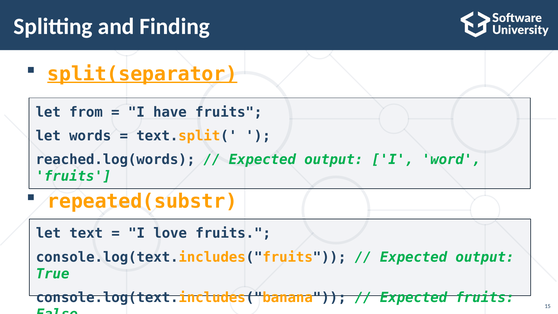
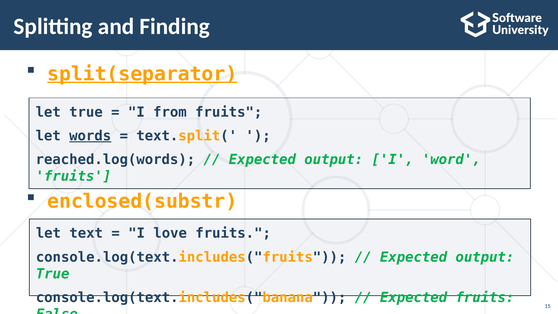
let from: from -> true
have: have -> from
words underline: none -> present
repeated(substr: repeated(substr -> enclosed(substr
